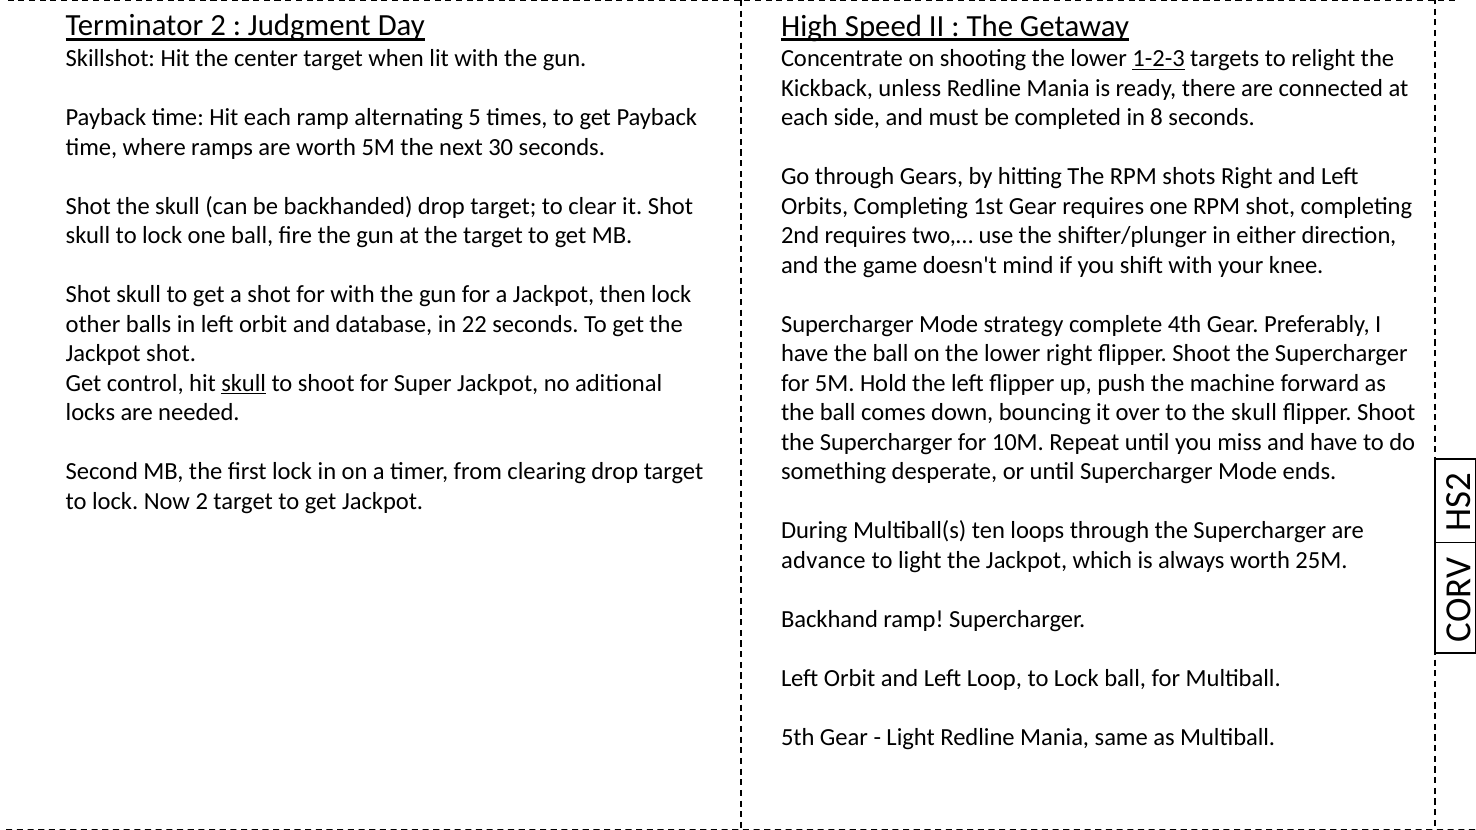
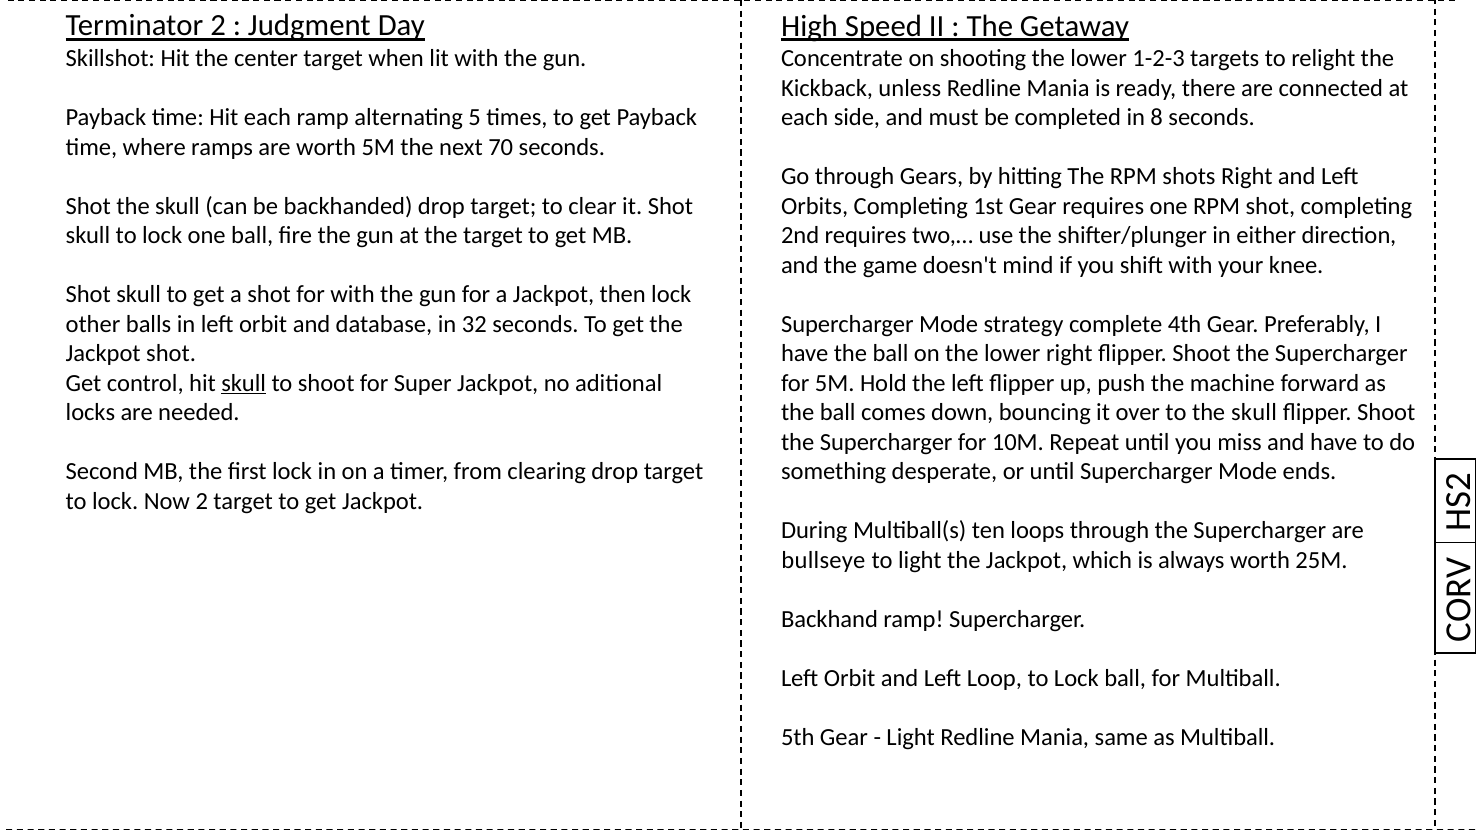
1-2-3 underline: present -> none
30: 30 -> 70
22: 22 -> 32
advance: advance -> bullseye
